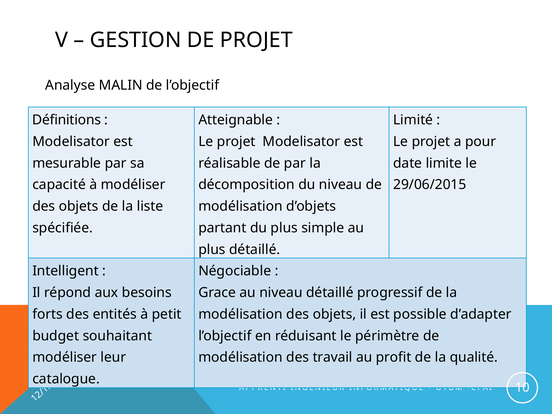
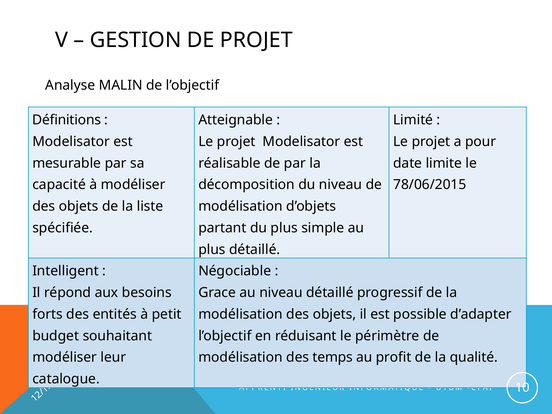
29/06/2015: 29/06/2015 -> 78/06/2015
travail: travail -> temps
